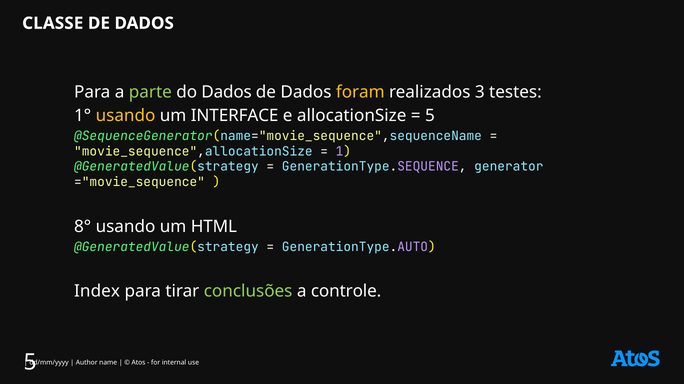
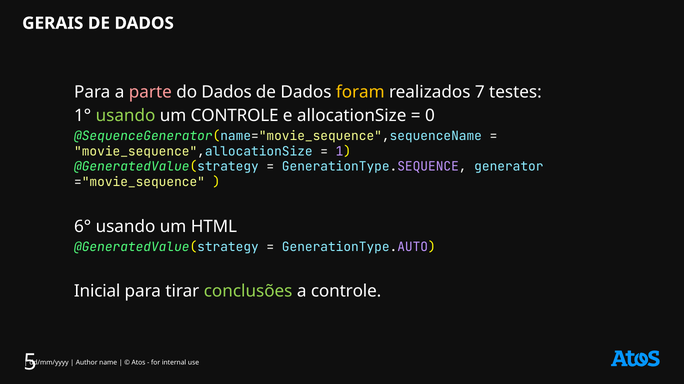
CLASSE: CLASSE -> GERAIS
parte colour: light green -> pink
3: 3 -> 7
usando at (126, 116) colour: yellow -> light green
um INTERFACE: INTERFACE -> CONTROLE
5 at (430, 116): 5 -> 0
8°: 8° -> 6°
Index: Index -> Inicial
